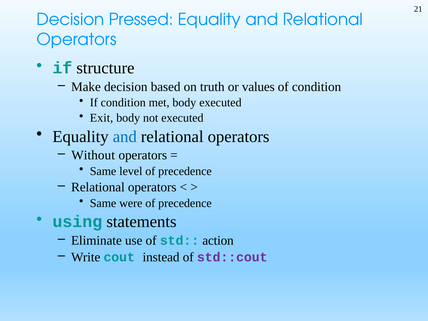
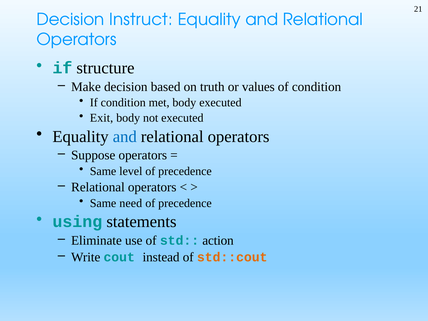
Pressed: Pressed -> Instruct
Without: Without -> Suppose
were: were -> need
std::cout colour: purple -> orange
